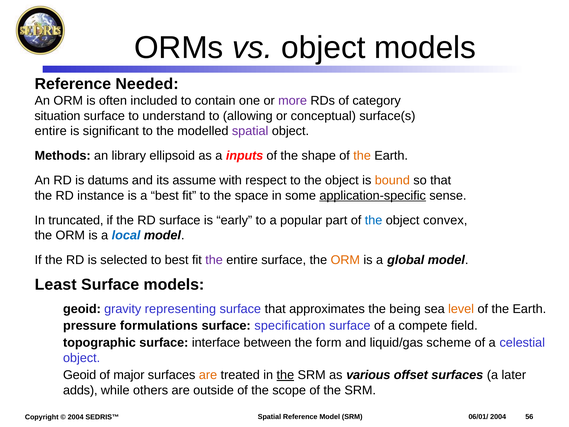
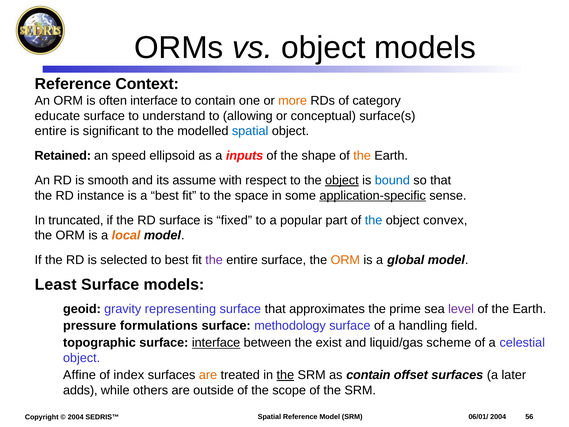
Needed: Needed -> Context
often included: included -> interface
more colour: purple -> orange
situation: situation -> educate
spatial at (250, 131) colour: purple -> blue
Methods: Methods -> Retained
library: library -> speed
datums: datums -> smooth
object at (342, 180) underline: none -> present
bound colour: orange -> blue
early: early -> fixed
local colour: blue -> orange
being: being -> prime
level colour: orange -> purple
specification: specification -> methodology
compete: compete -> handling
interface at (216, 343) underline: none -> present
form: form -> exist
Geoid at (80, 375): Geoid -> Affine
major: major -> index
as various: various -> contain
